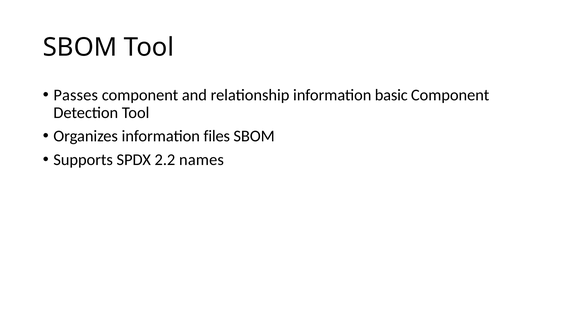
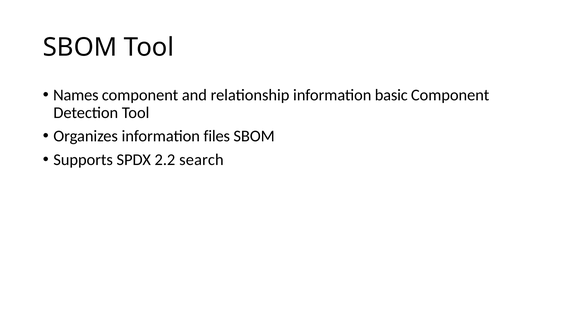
Passes: Passes -> Names
names: names -> search
